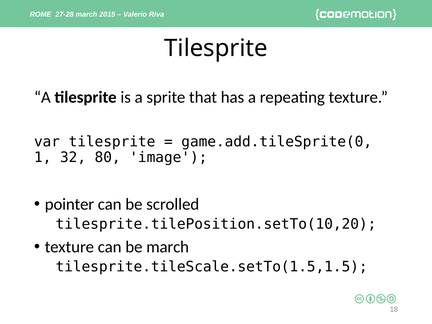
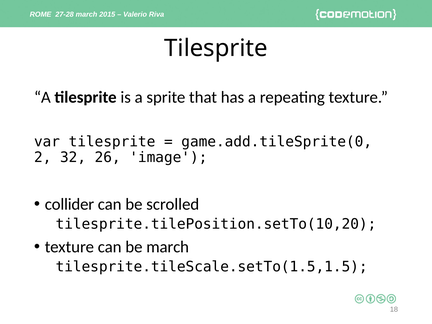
1: 1 -> 2
80: 80 -> 26
pointer: pointer -> collider
